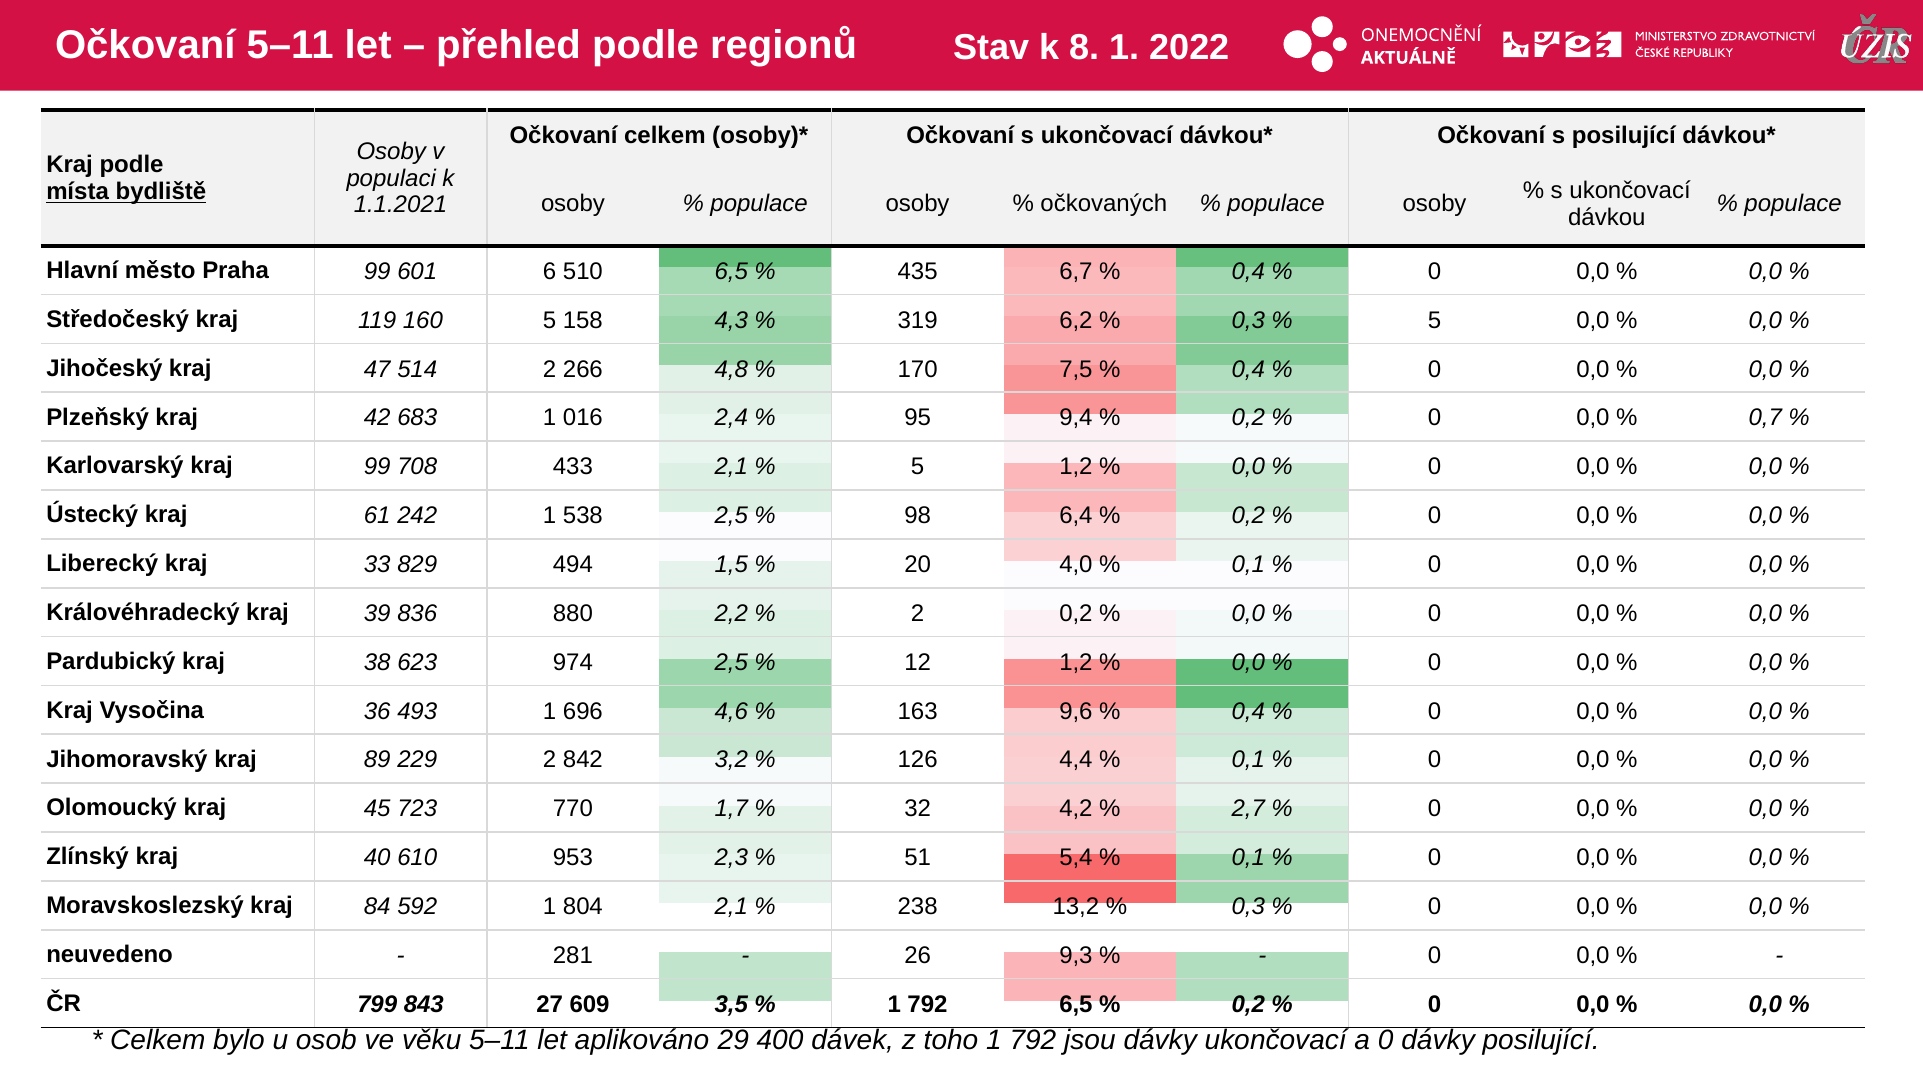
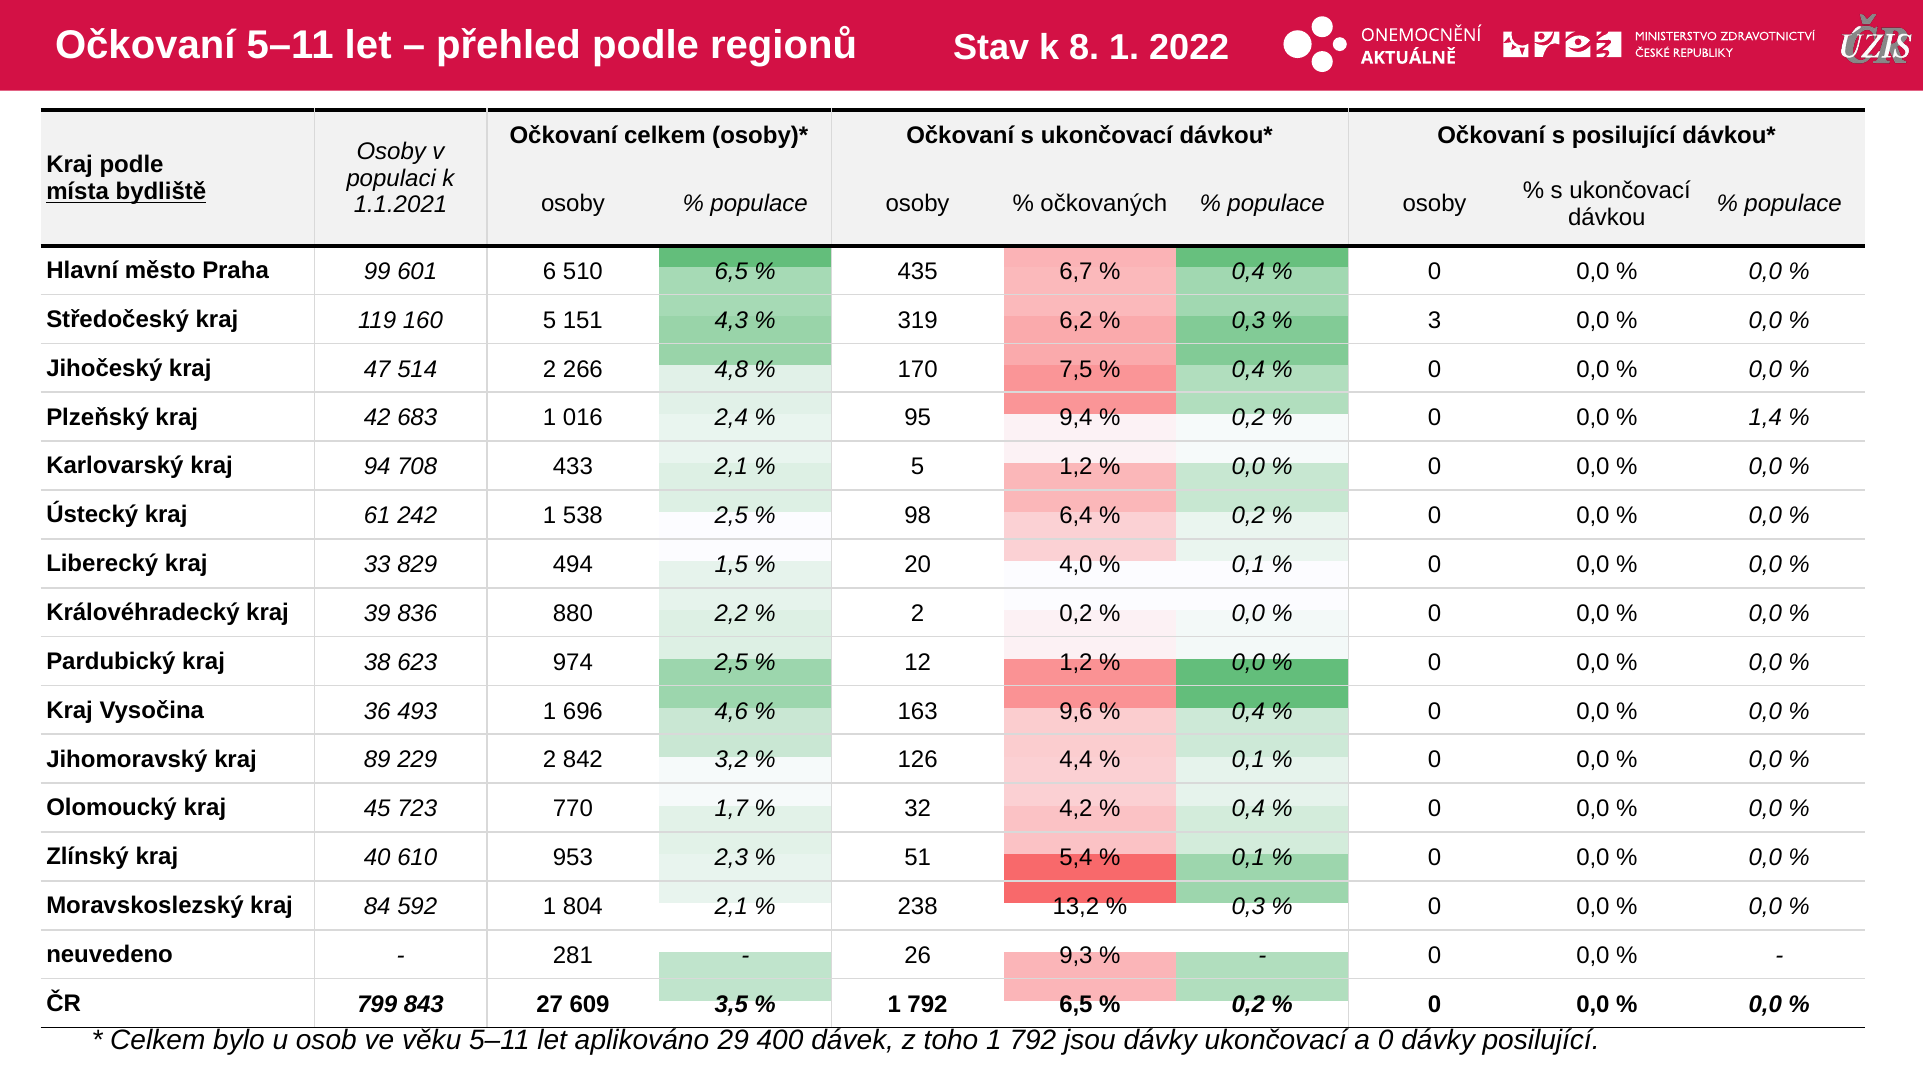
158: 158 -> 151
5 at (1435, 320): 5 -> 3
0,7: 0,7 -> 1,4
kraj 99: 99 -> 94
2,7 at (1248, 809): 2,7 -> 0,4
